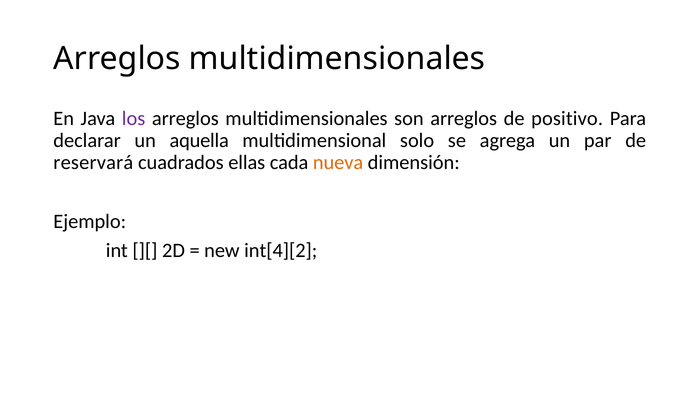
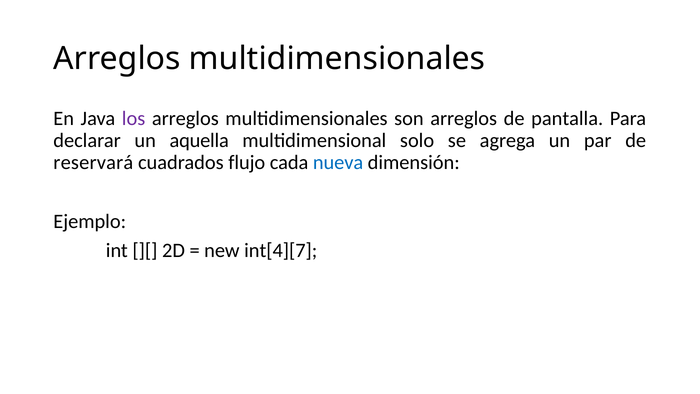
positivo: positivo -> pantalla
ellas: ellas -> flujo
nueva colour: orange -> blue
int[4][2: int[4][2 -> int[4][7
